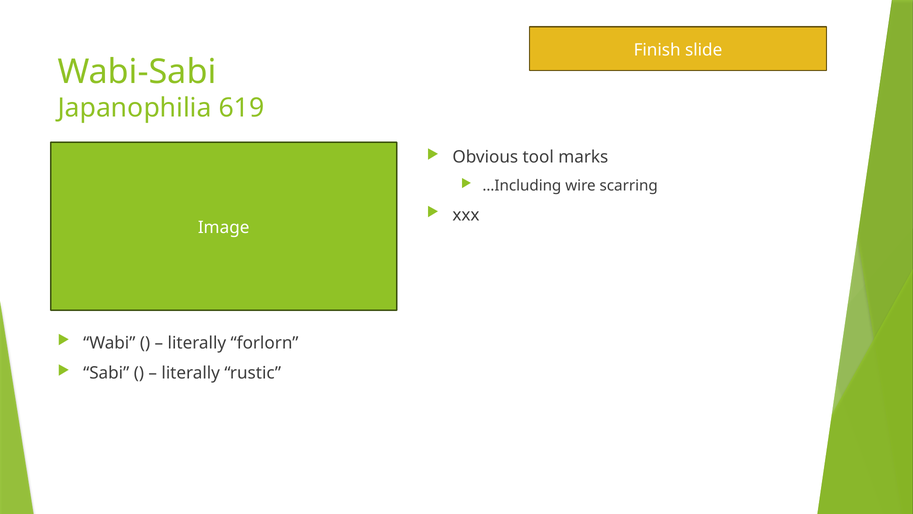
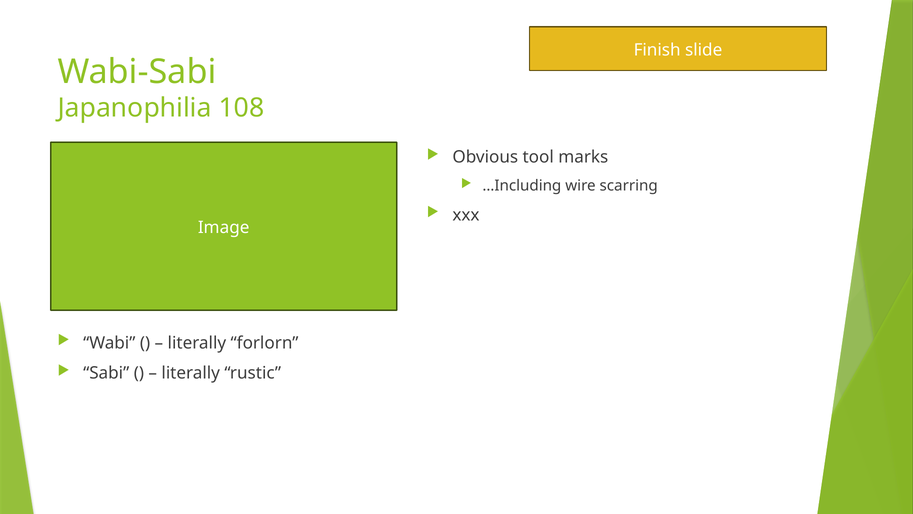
619: 619 -> 108
